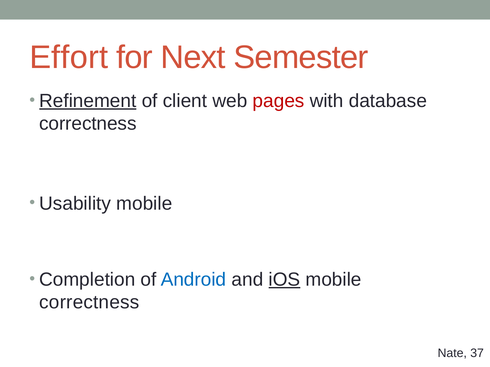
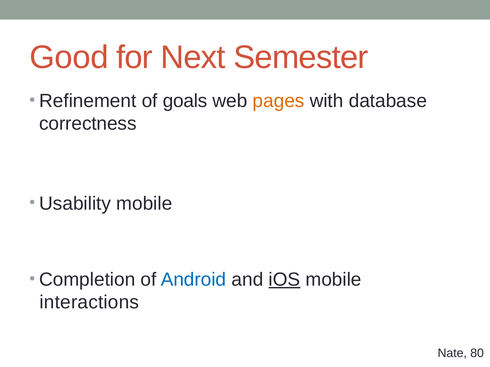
Effort: Effort -> Good
Refinement underline: present -> none
client: client -> goals
pages colour: red -> orange
correctness at (89, 303): correctness -> interactions
37: 37 -> 80
